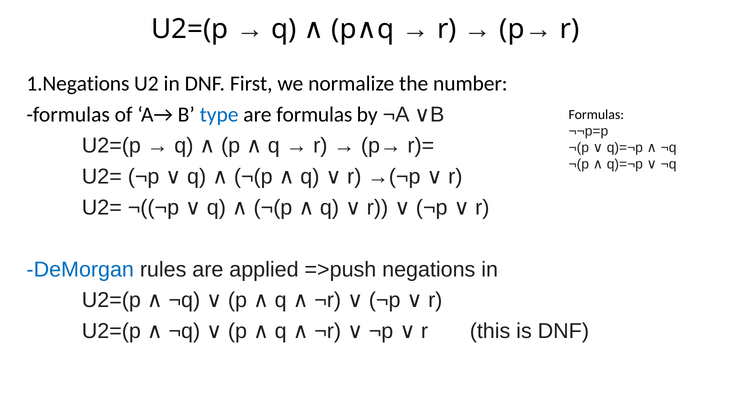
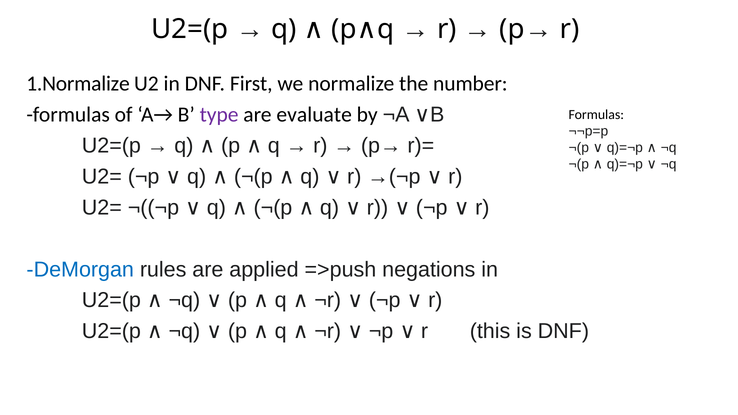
1.Negations: 1.Negations -> 1.Normalize
type colour: blue -> purple
are formulas: formulas -> evaluate
